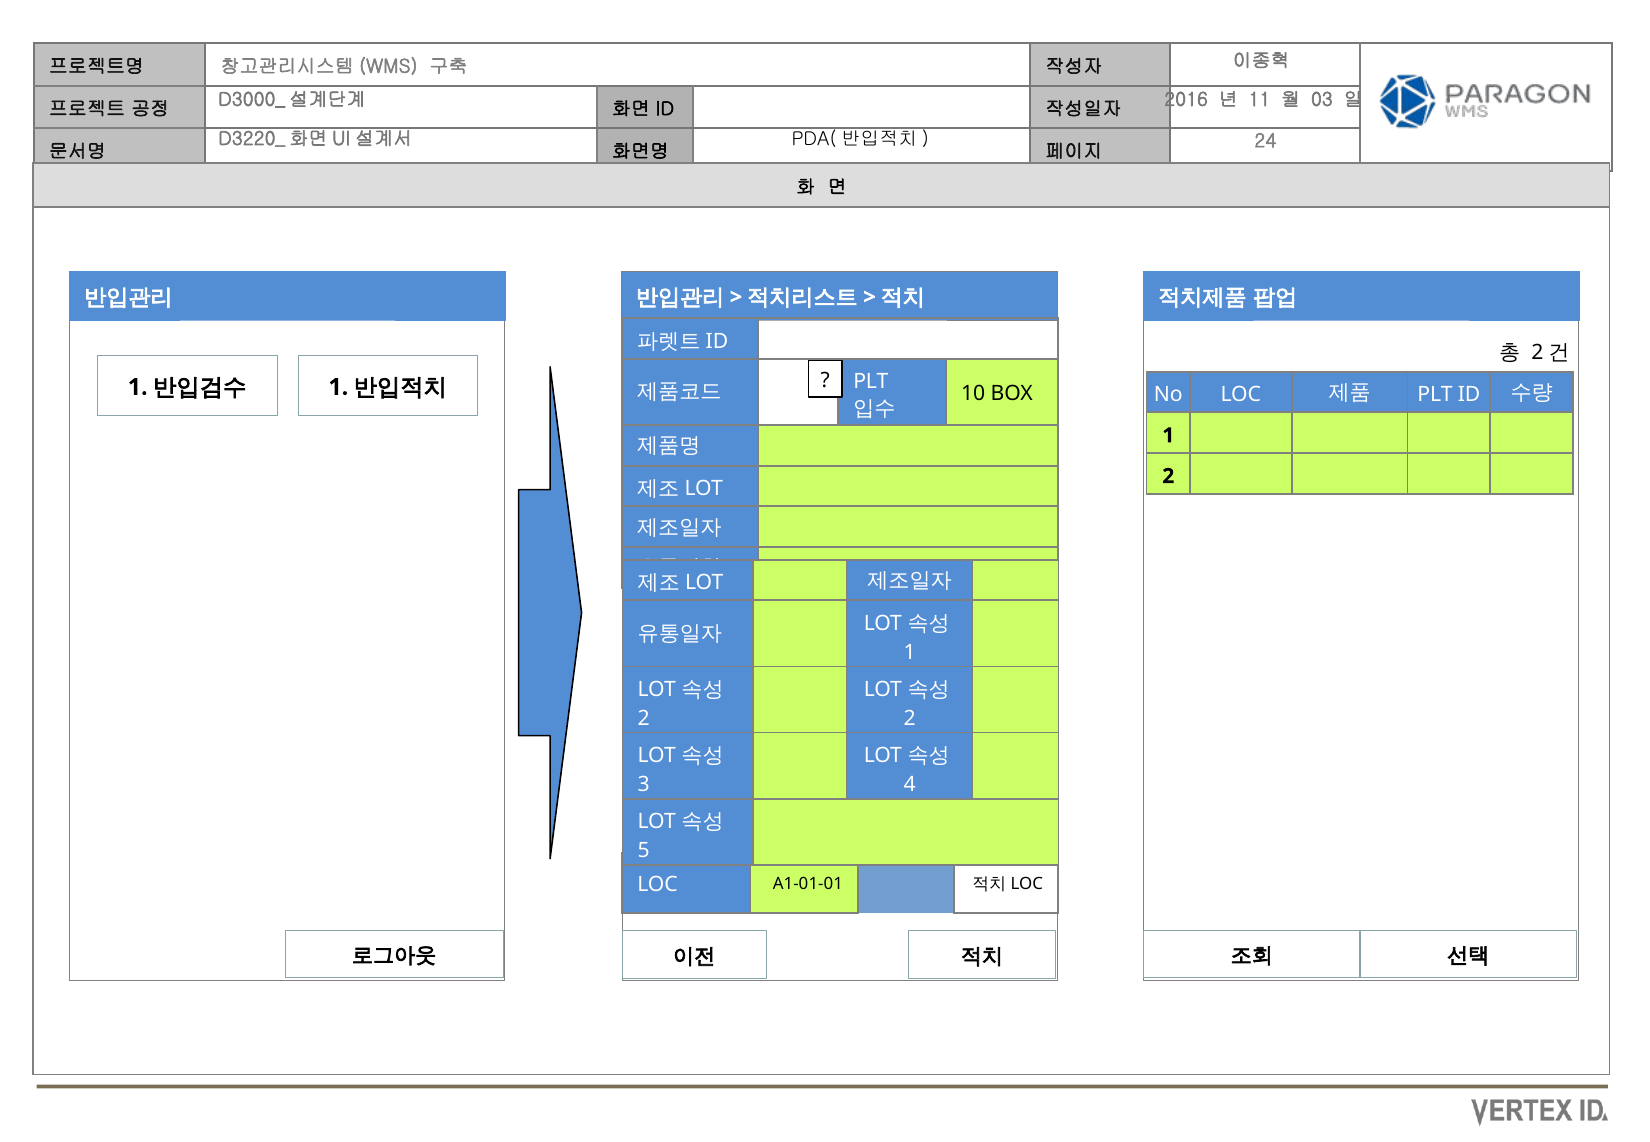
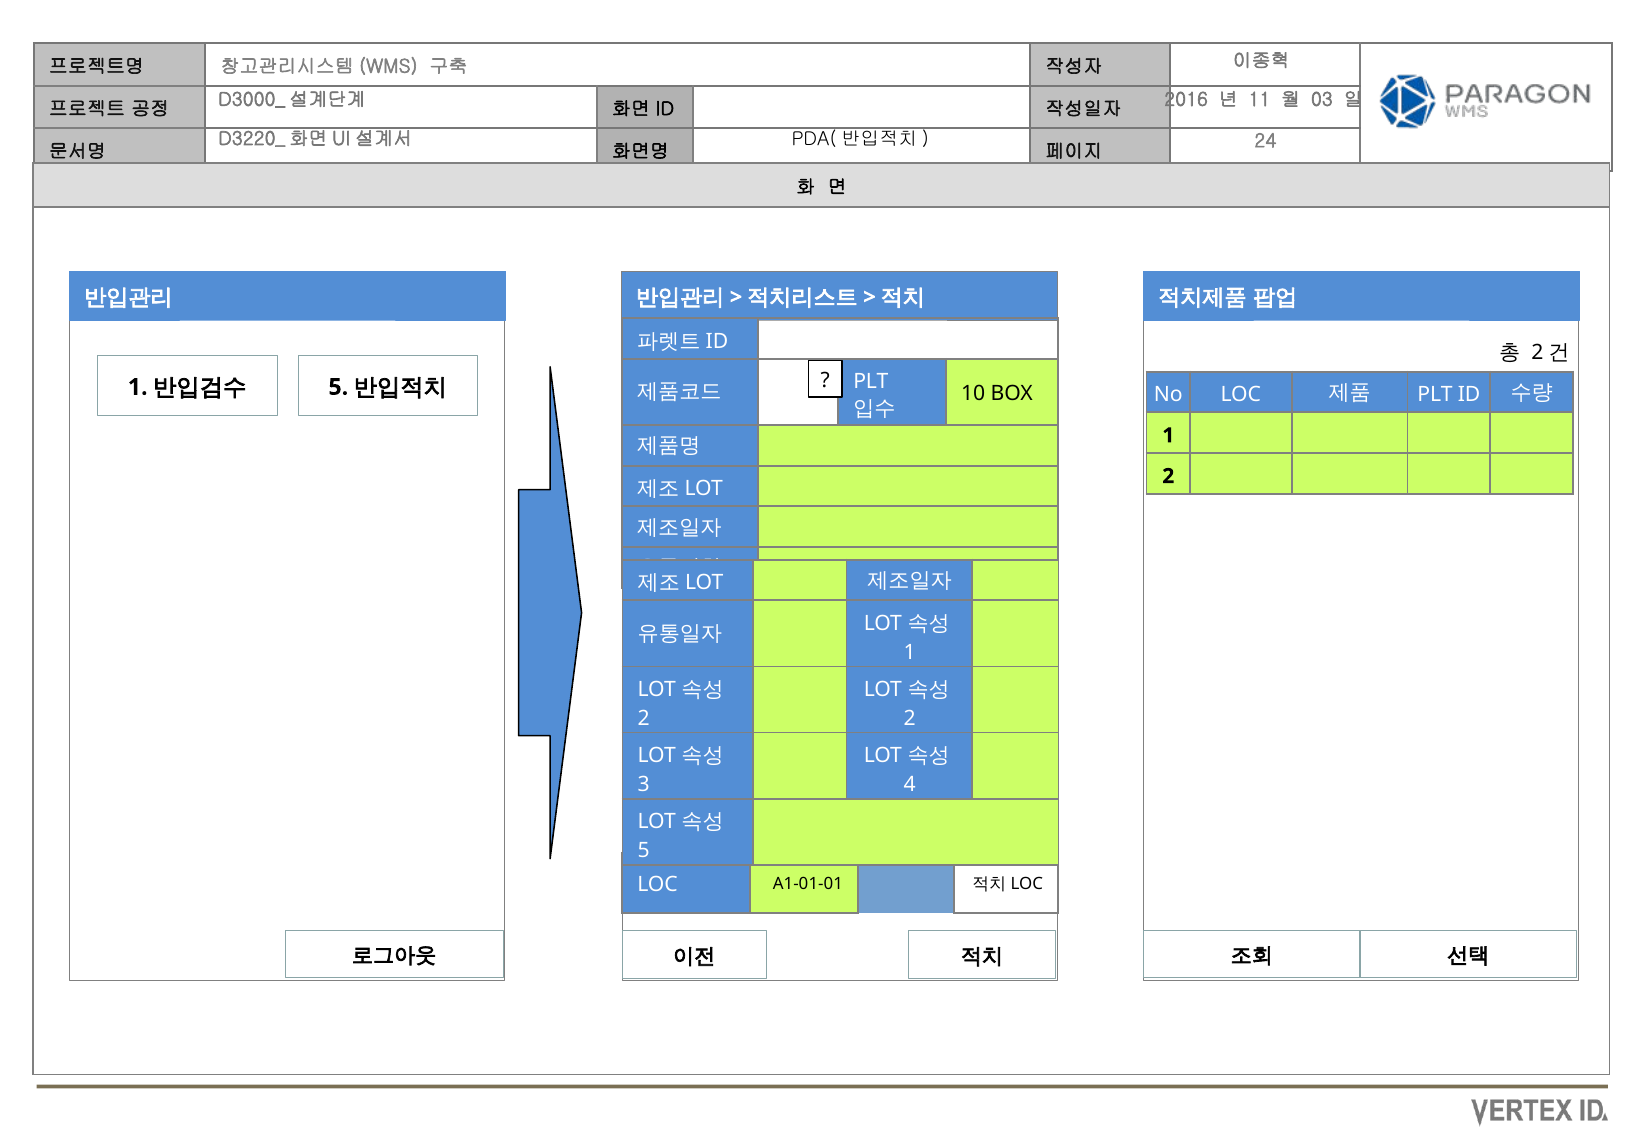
1 at (338, 387): 1 -> 5
